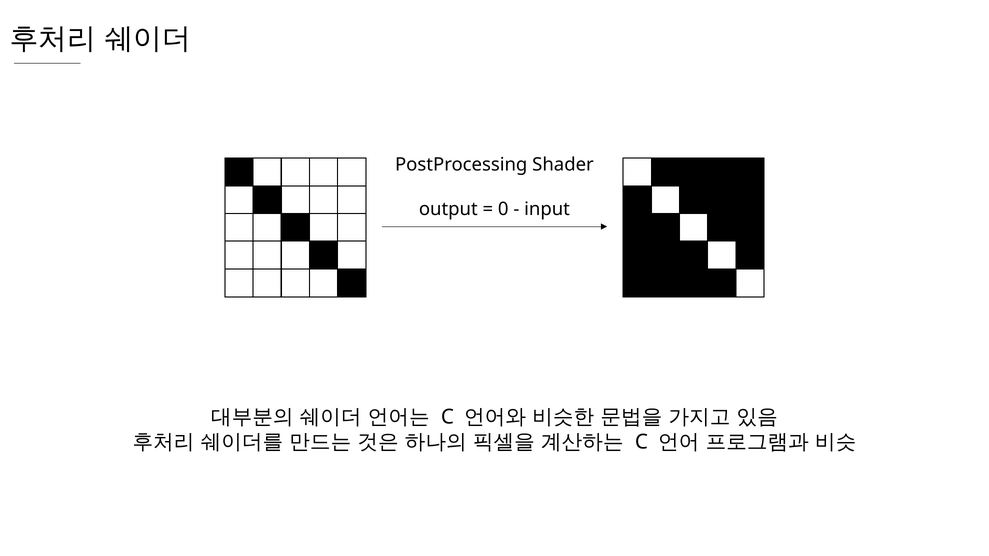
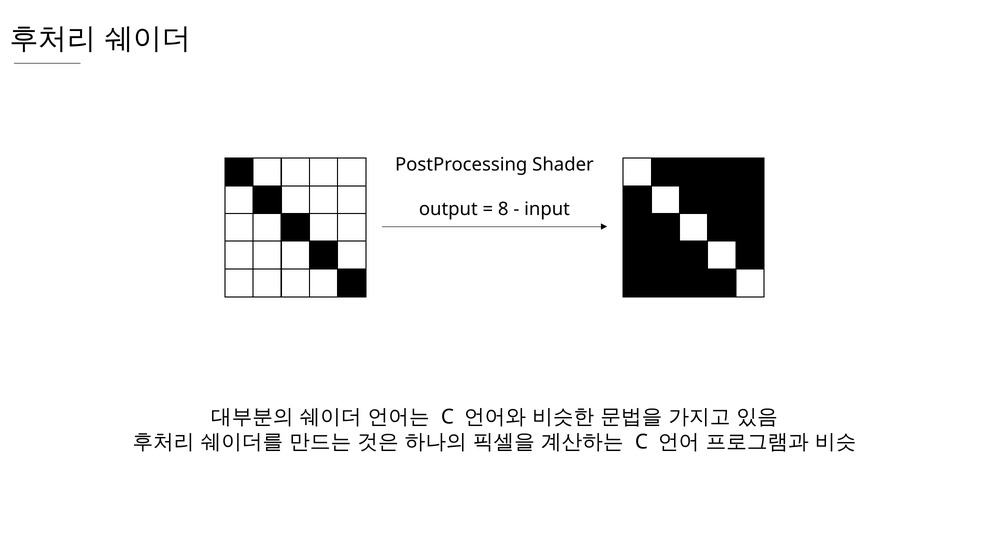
0: 0 -> 8
